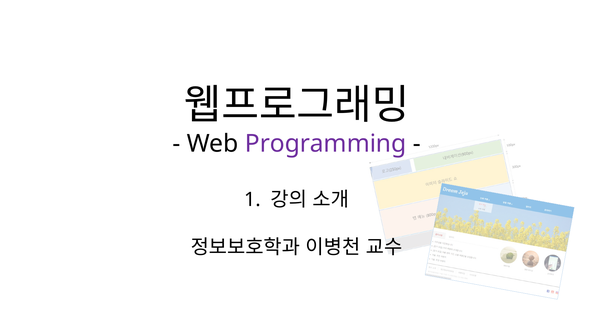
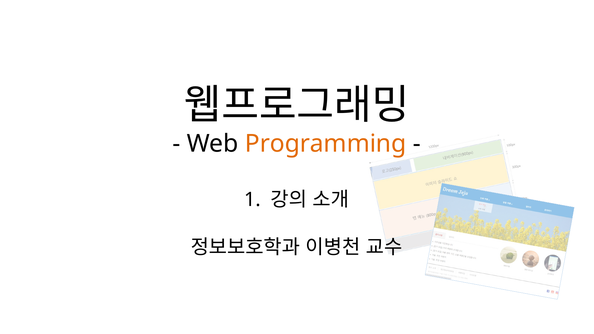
Programming colour: purple -> orange
